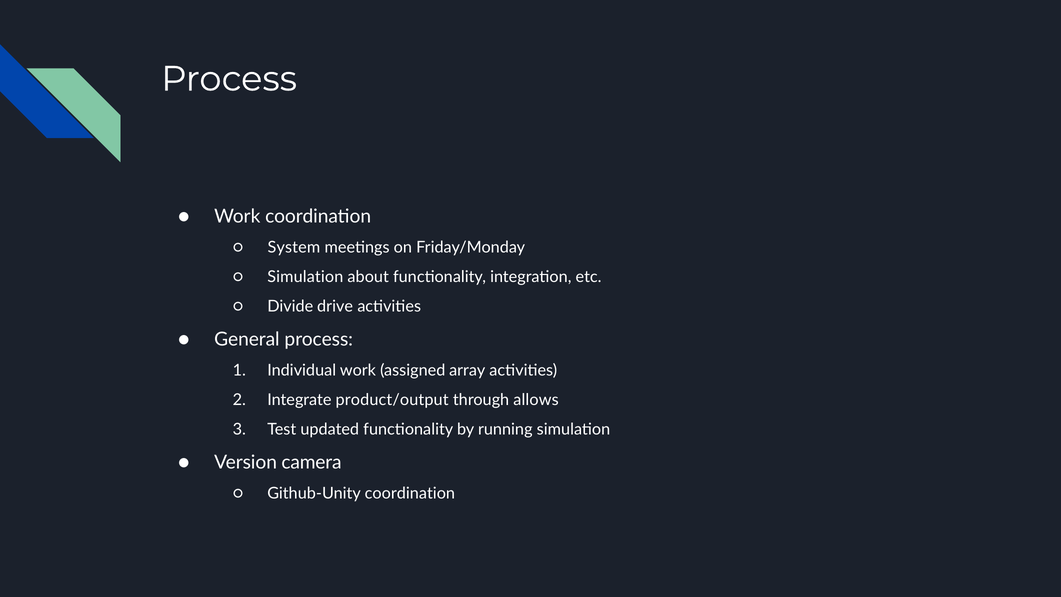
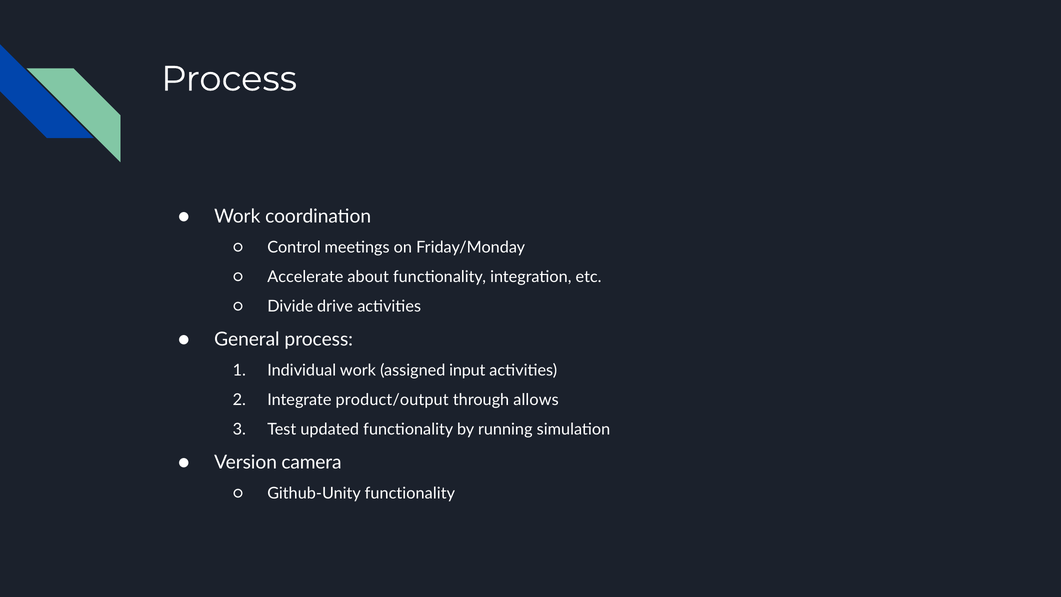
System: System -> Control
Simulation at (305, 277): Simulation -> Accelerate
array: array -> input
Github-Unity coordination: coordination -> functionality
